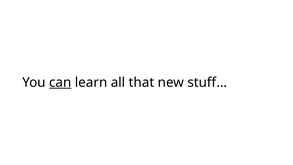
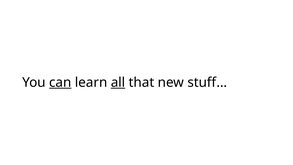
all underline: none -> present
